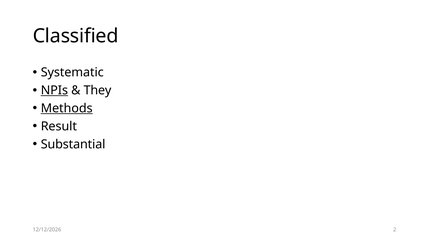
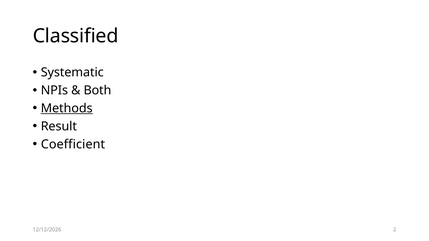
NPIs underline: present -> none
They: They -> Both
Substantial: Substantial -> Coefficient
